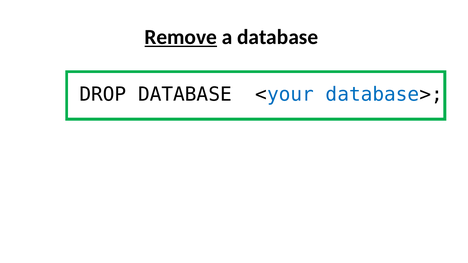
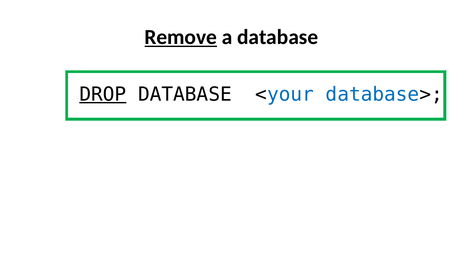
DROP underline: none -> present
